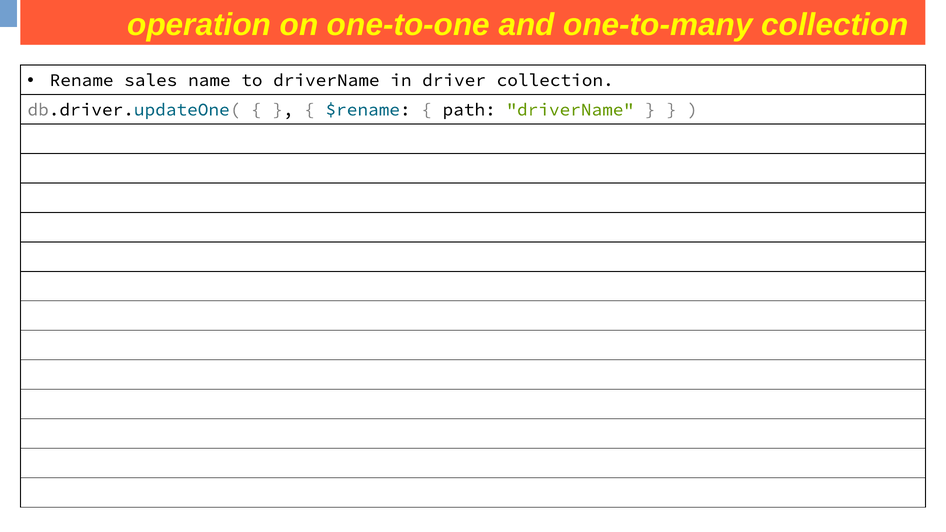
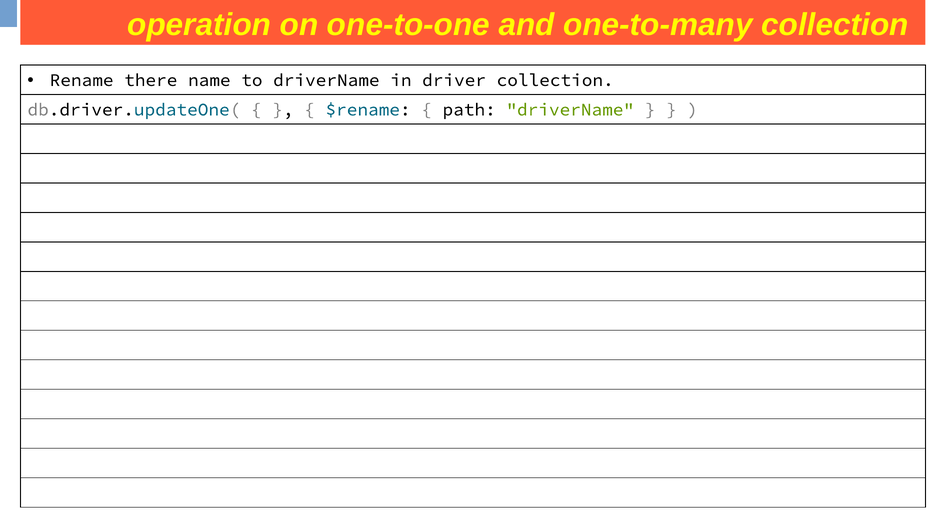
sales: sales -> there
